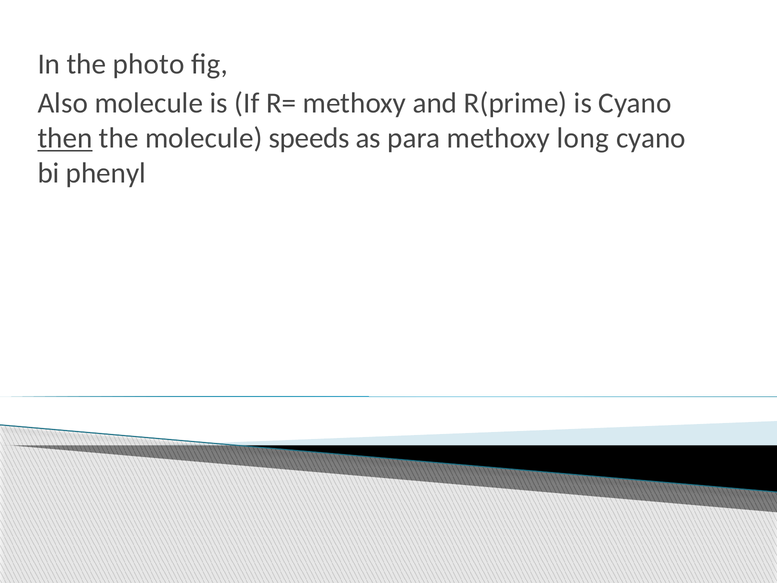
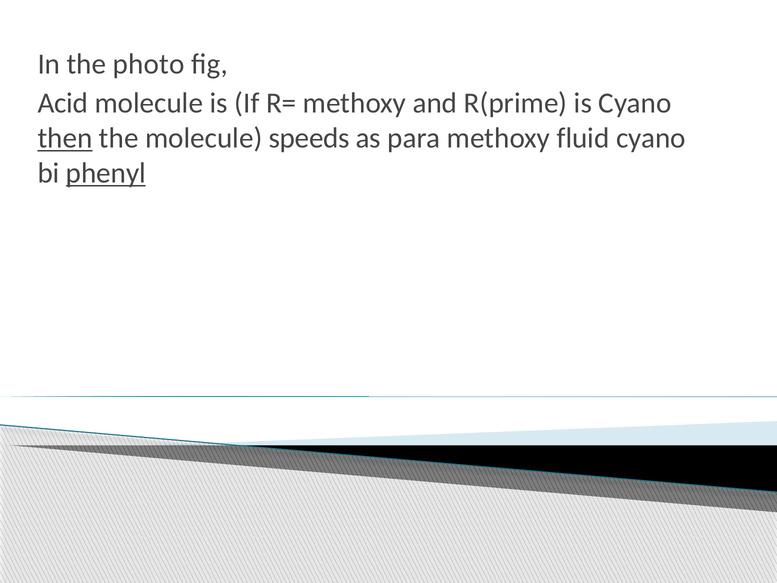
Also: Also -> Acid
long: long -> fluid
phenyl underline: none -> present
